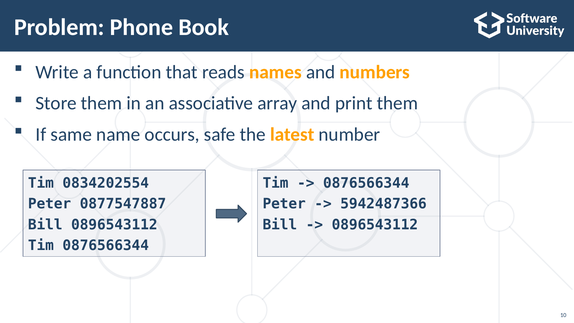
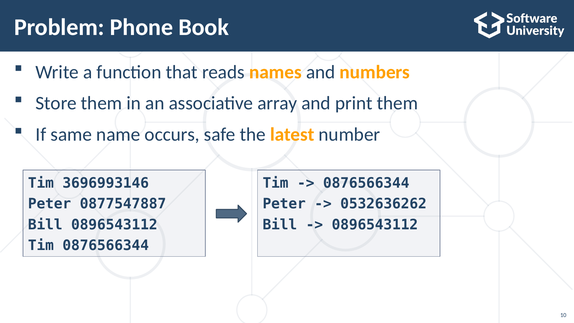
0834202554: 0834202554 -> 3696993146
5942487366: 5942487366 -> 0532636262
